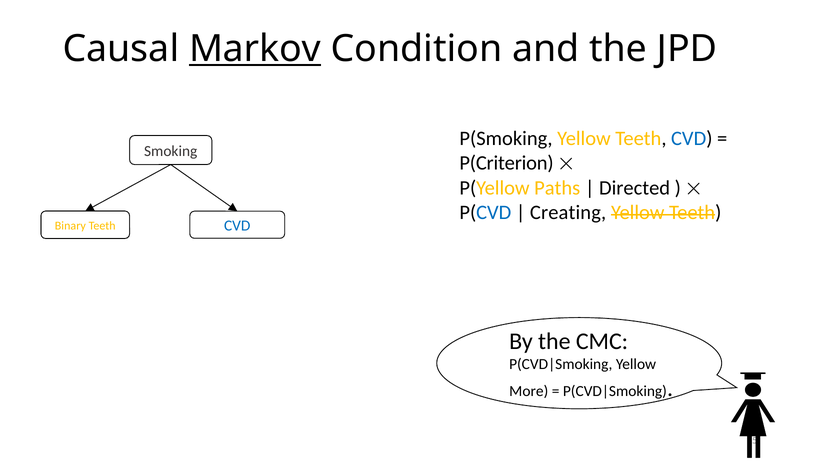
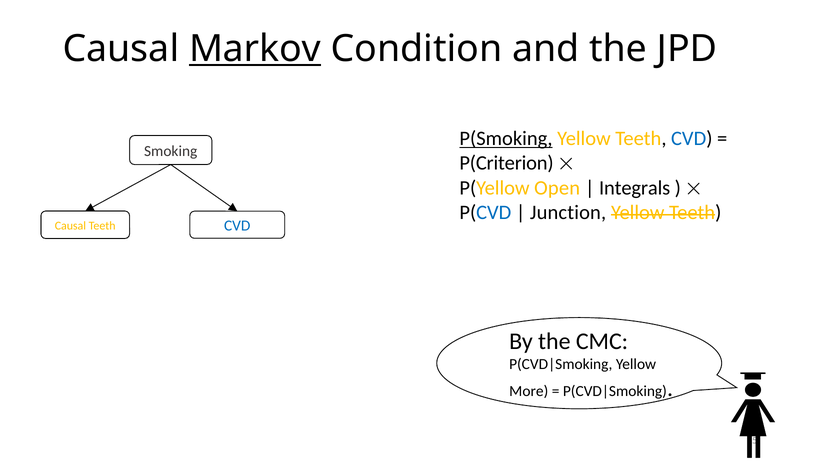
P(Smoking underline: none -> present
Paths: Paths -> Open
Directed: Directed -> Integrals
Creating: Creating -> Junction
Binary at (70, 226): Binary -> Causal
